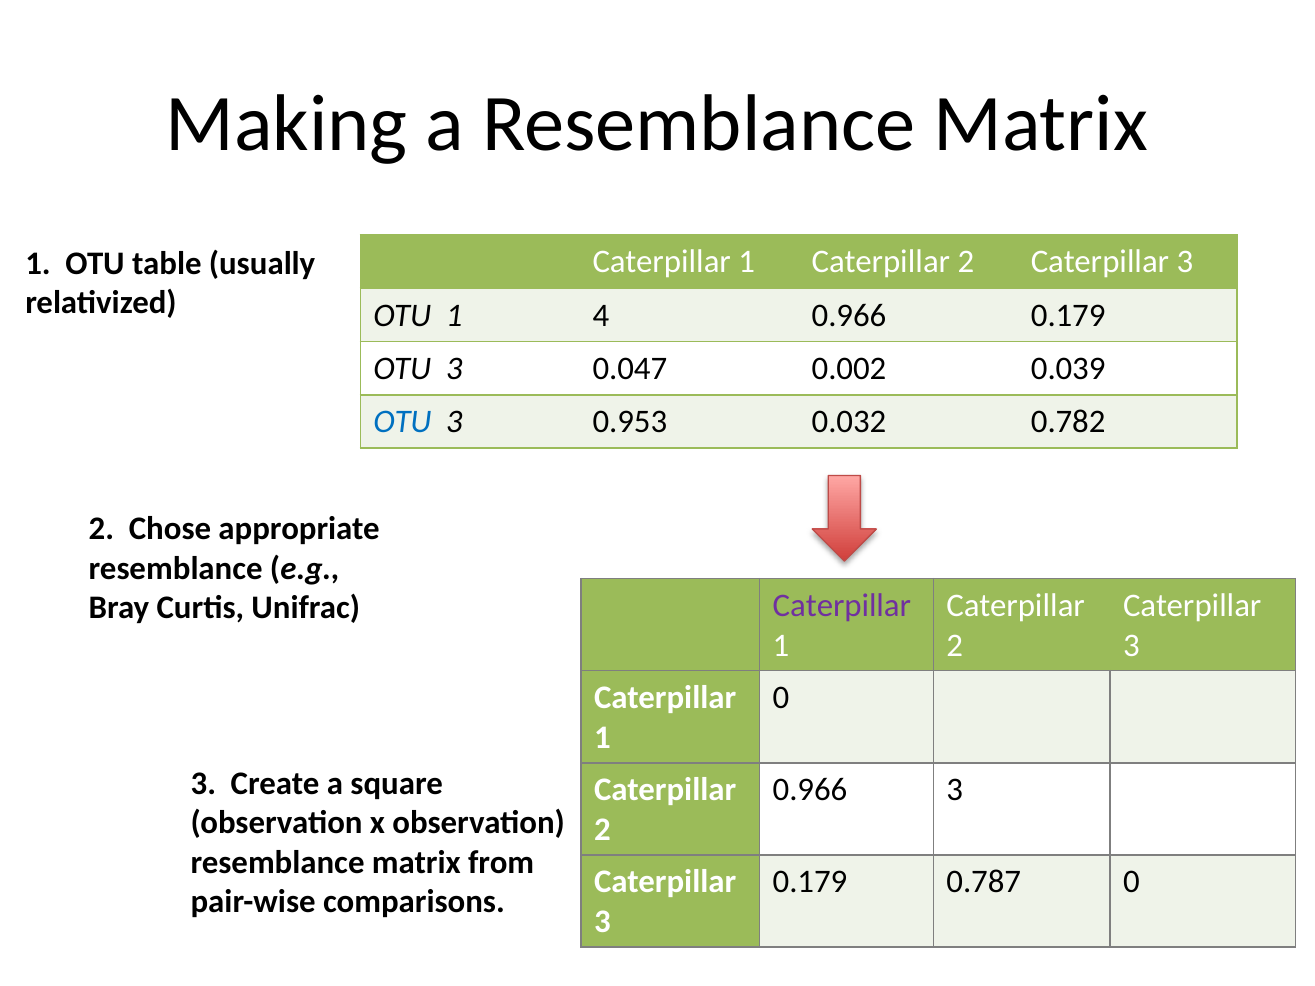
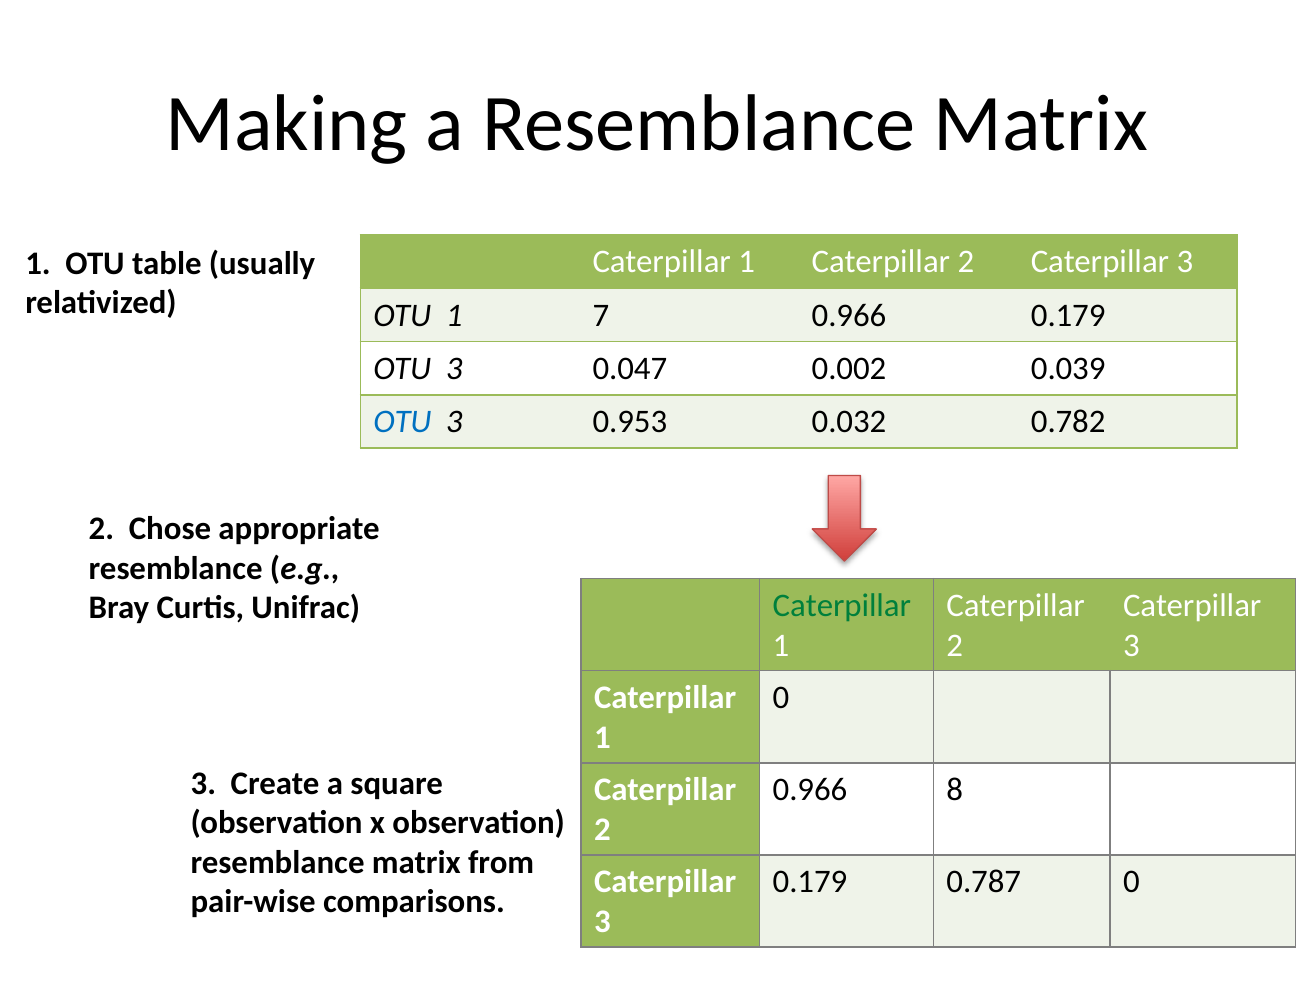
4: 4 -> 7
Caterpillar at (842, 606) colour: purple -> green
0.966 3: 3 -> 8
